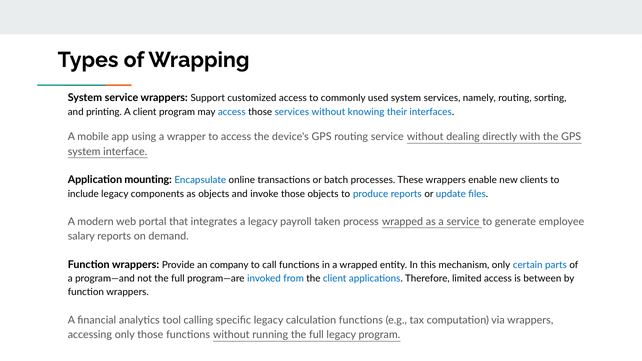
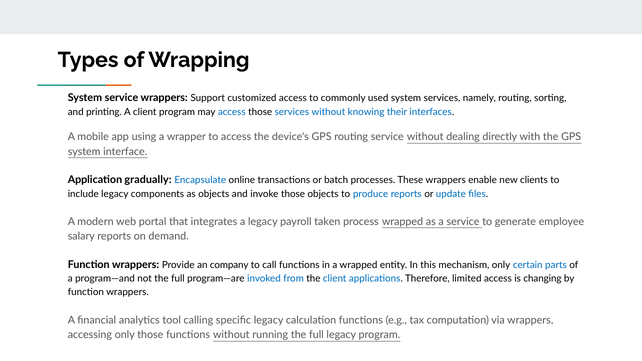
mounting: mounting -> gradually
between: between -> changing
